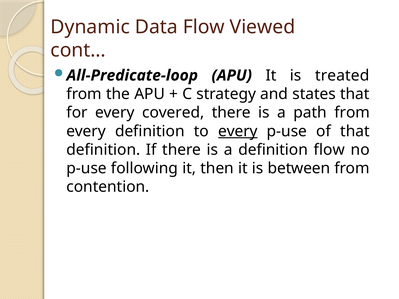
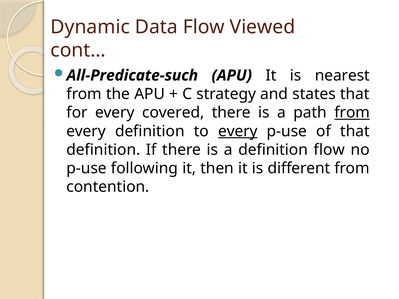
All-Predicate-loop: All-Predicate-loop -> All-Predicate-such
treated: treated -> nearest
from at (352, 113) underline: none -> present
between: between -> different
